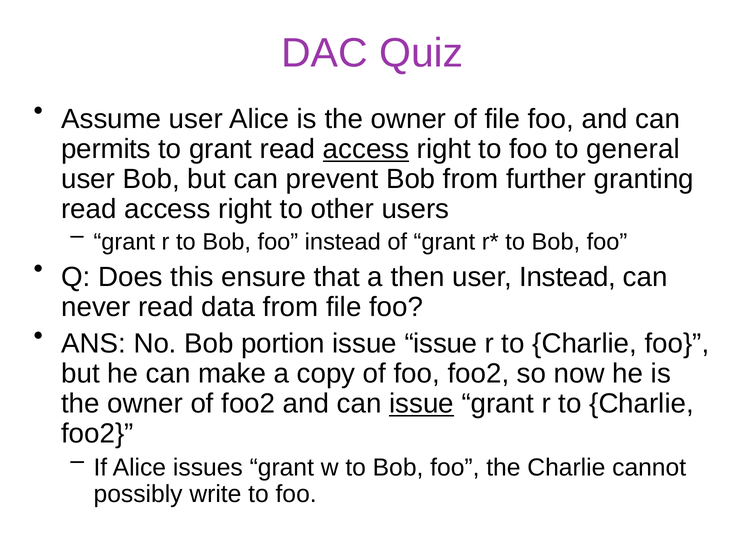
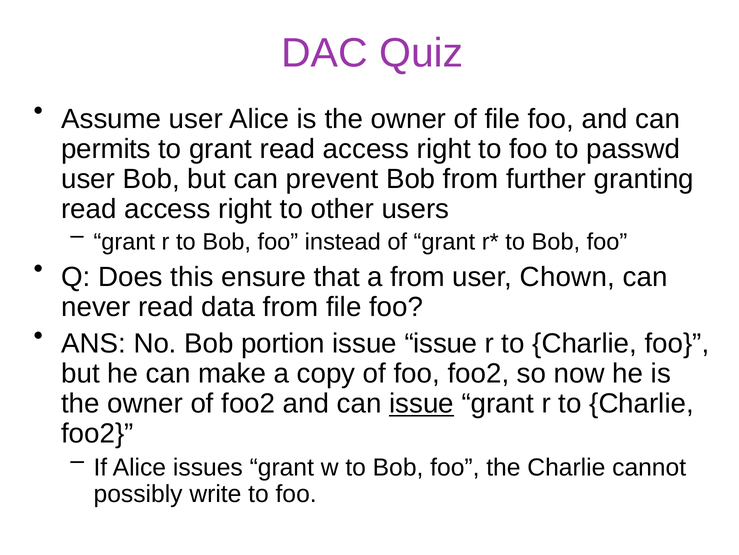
access at (366, 149) underline: present -> none
general: general -> passwd
a then: then -> from
user Instead: Instead -> Chown
